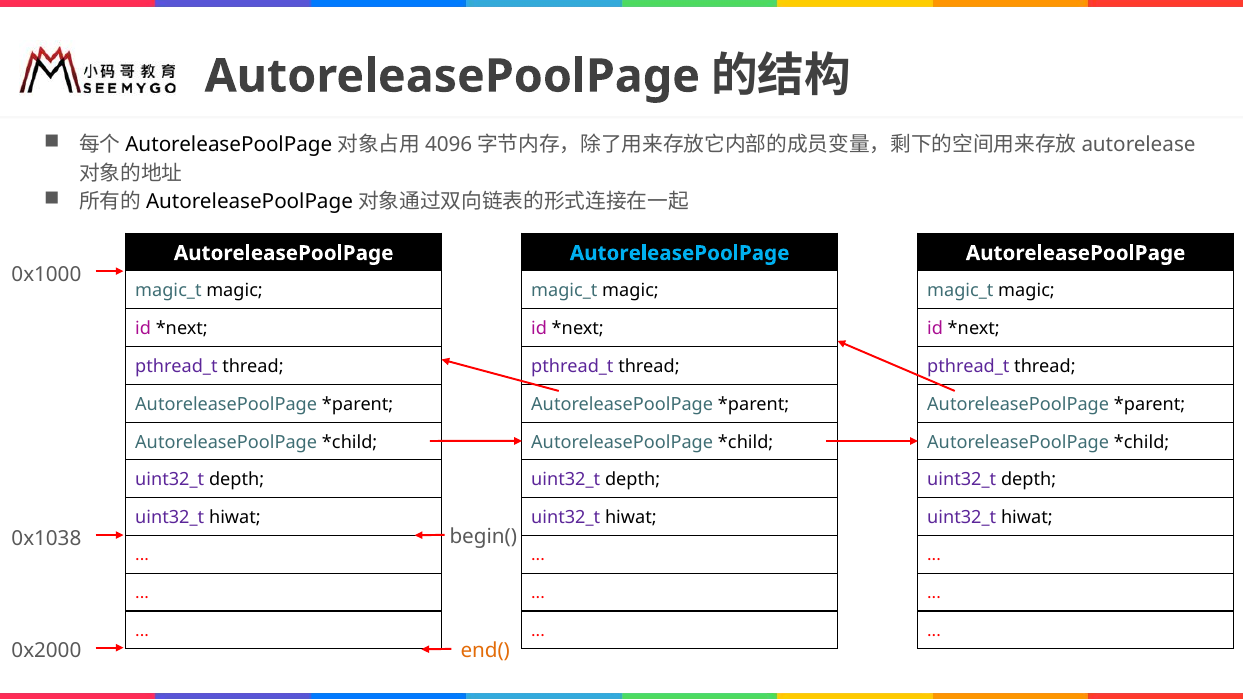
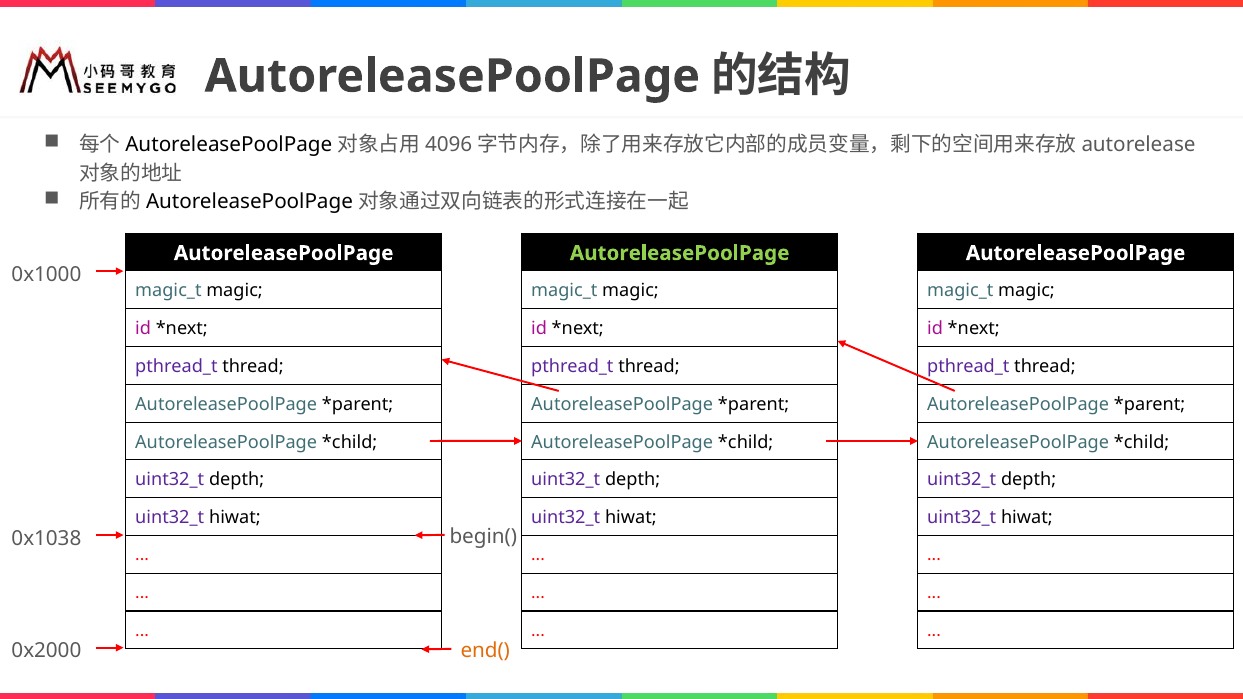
AutoreleasePoolPage at (680, 253) colour: light blue -> light green
